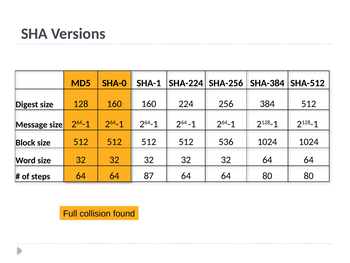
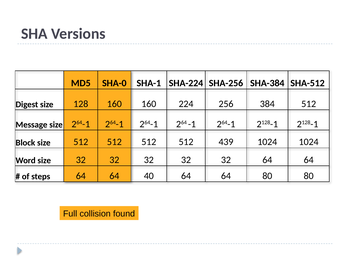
536: 536 -> 439
87: 87 -> 40
